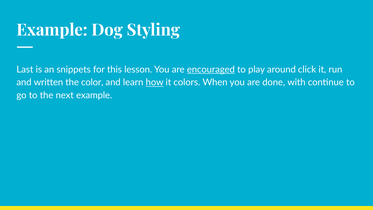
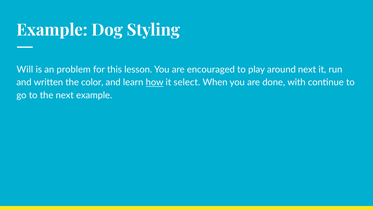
Last: Last -> Will
snippets: snippets -> problem
encouraged underline: present -> none
around click: click -> next
colors: colors -> select
